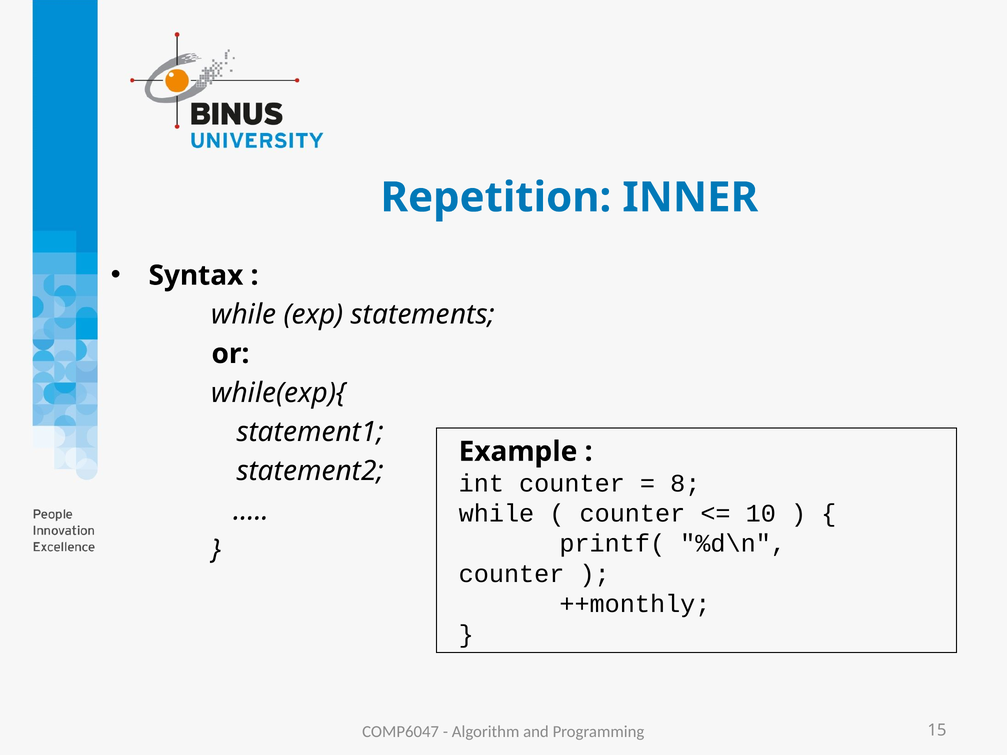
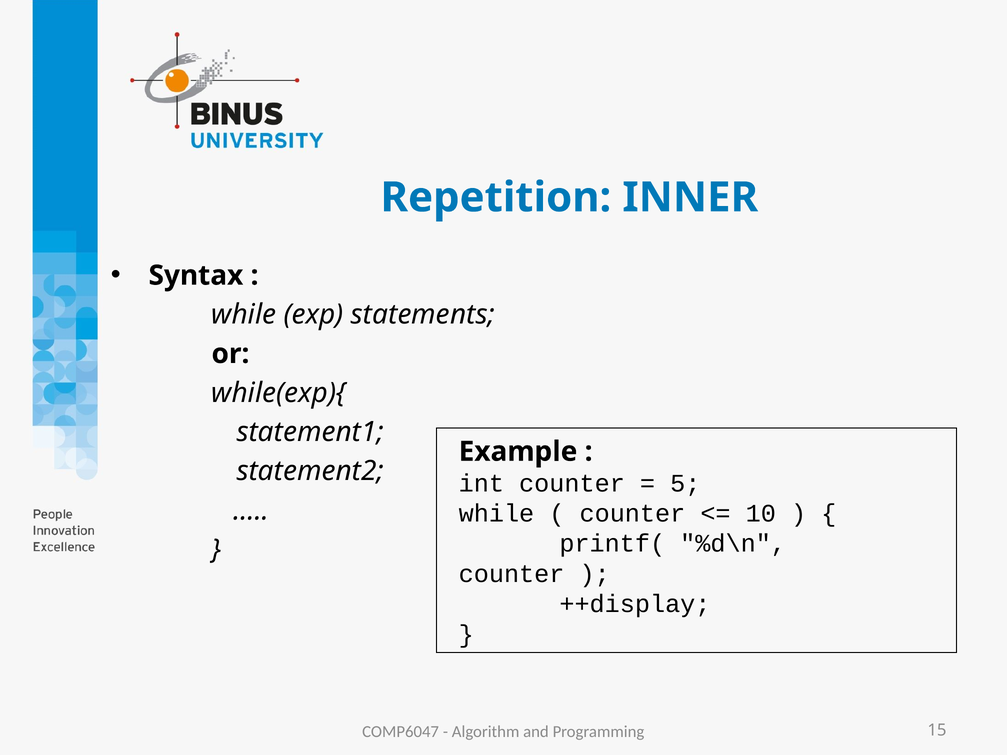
8: 8 -> 5
++monthly: ++monthly -> ++display
